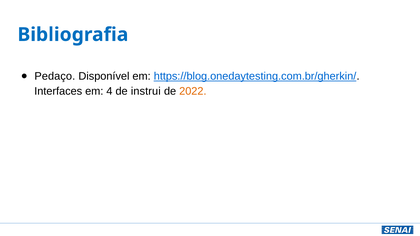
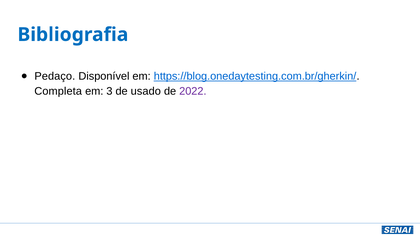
Interfaces: Interfaces -> Completa
4: 4 -> 3
instrui: instrui -> usado
2022 colour: orange -> purple
